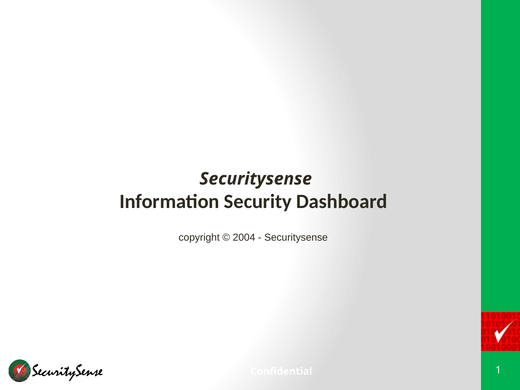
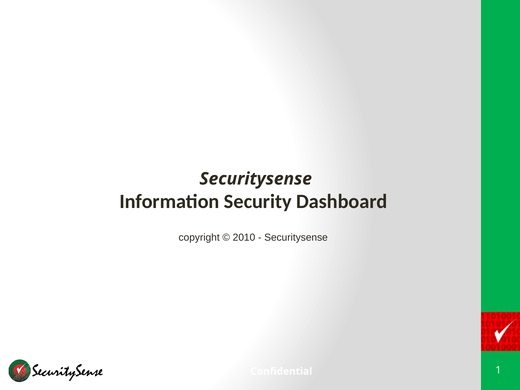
2004: 2004 -> 2010
